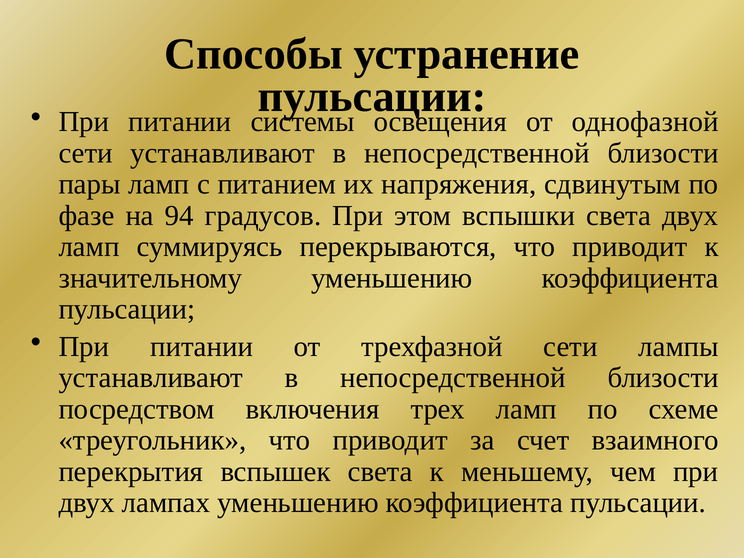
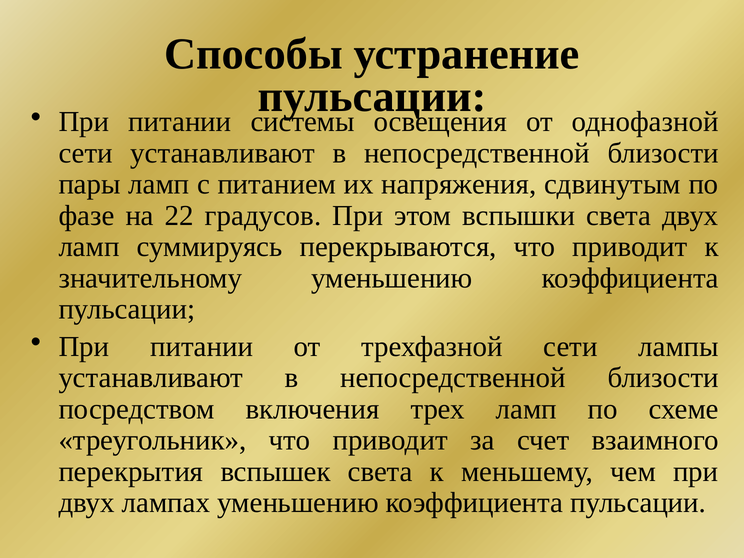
94: 94 -> 22
